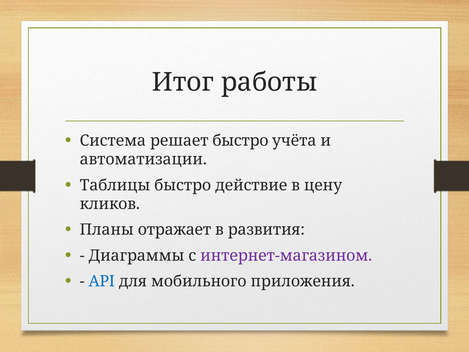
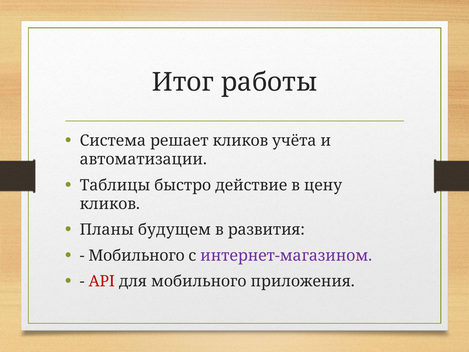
решает быстро: быстро -> кликов
отражает: отражает -> будущем
Диаграммы at (137, 255): Диаграммы -> Мобильного
API colour: blue -> red
